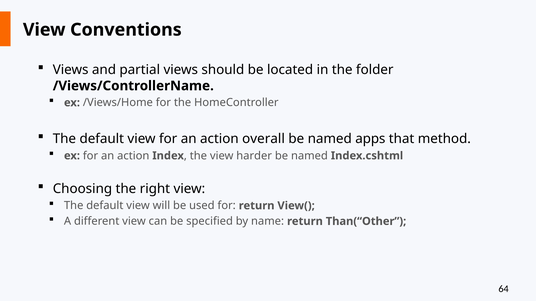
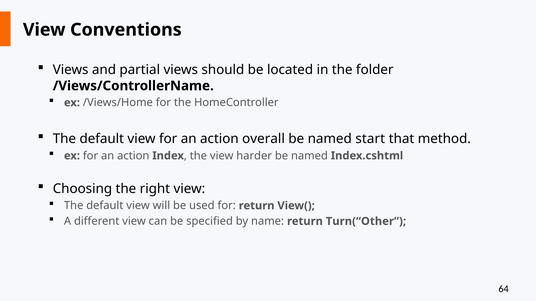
apps: apps -> start
Than(“Other: Than(“Other -> Turn(“Other
